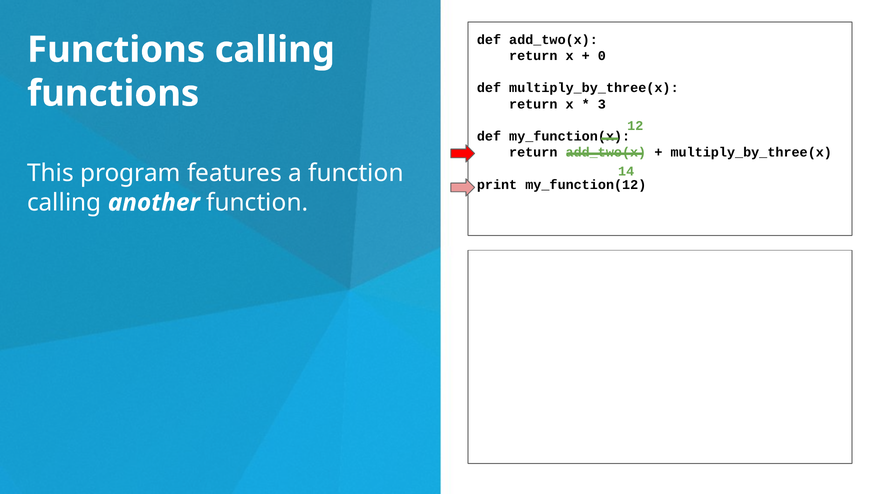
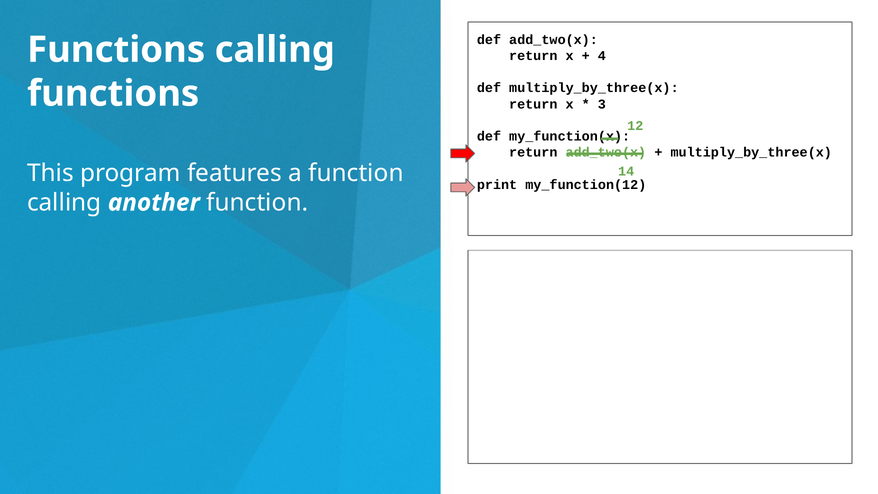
0: 0 -> 4
